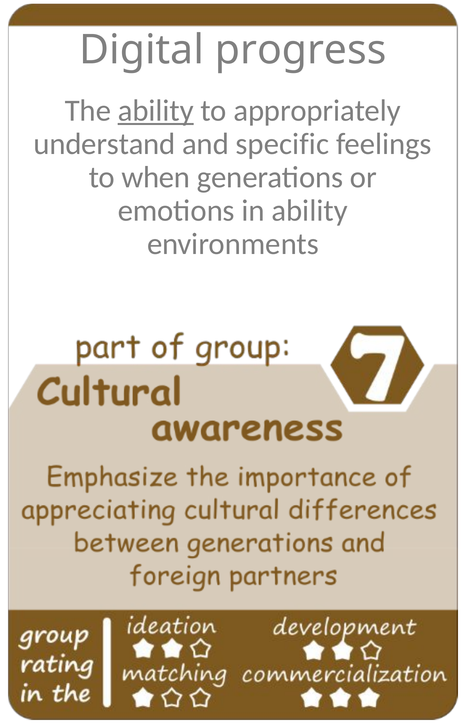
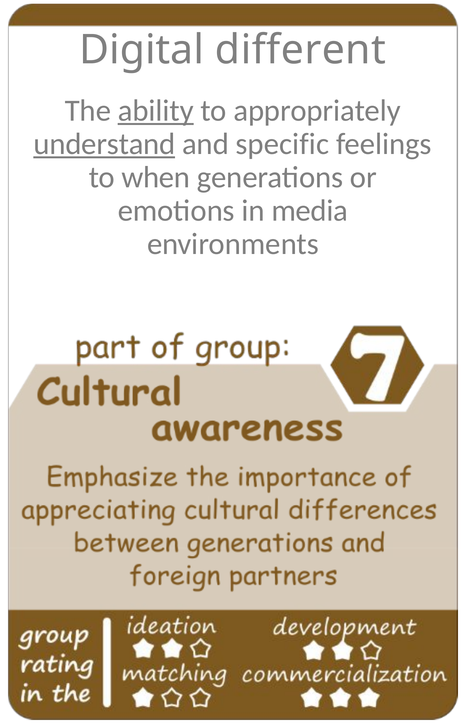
progress: progress -> different
understand underline: none -> present
in ability: ability -> media
